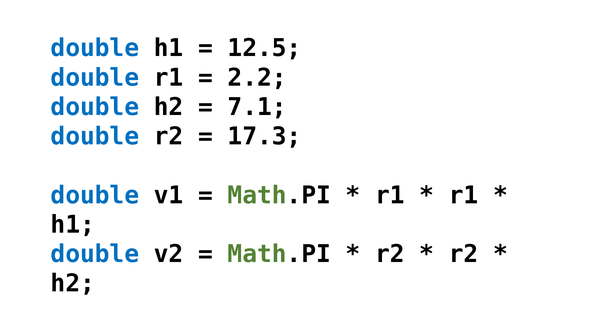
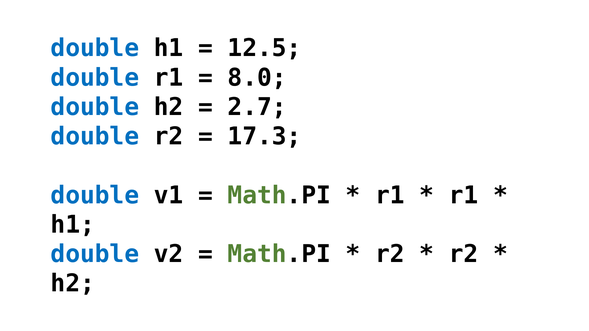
2.2: 2.2 -> 8.0
7.1: 7.1 -> 2.7
